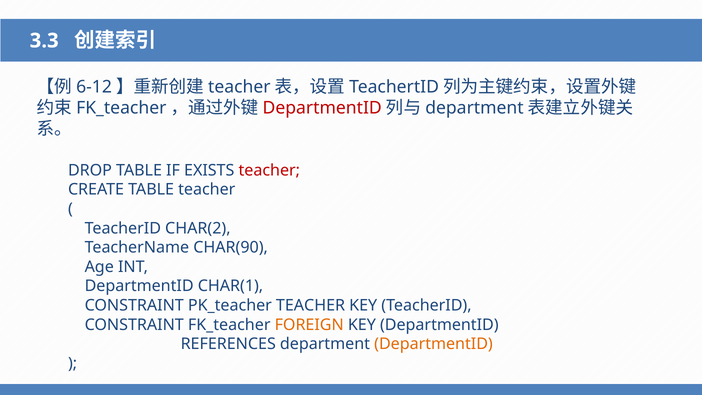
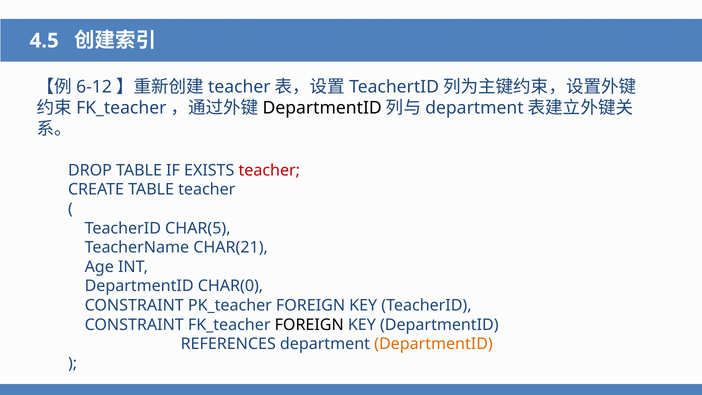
3.3: 3.3 -> 4.5
DepartmentID at (322, 108) colour: red -> black
CHAR(2: CHAR(2 -> CHAR(5
CHAR(90: CHAR(90 -> CHAR(21
CHAR(1: CHAR(1 -> CHAR(0
PK_teacher TEACHER: TEACHER -> FOREIGN
FOREIGN at (309, 325) colour: orange -> black
